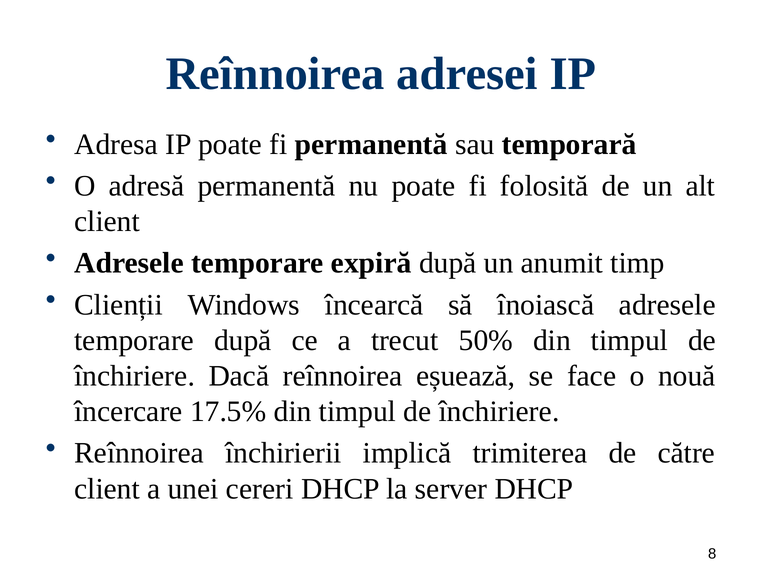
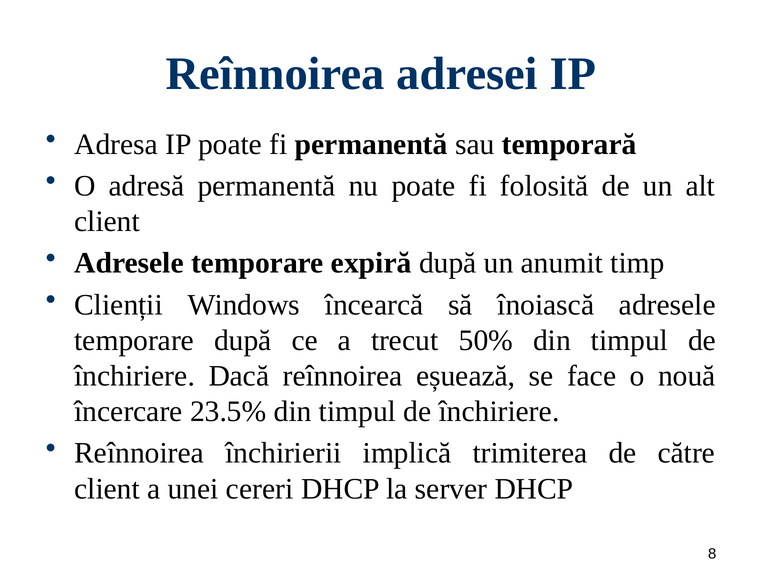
17.5%: 17.5% -> 23.5%
